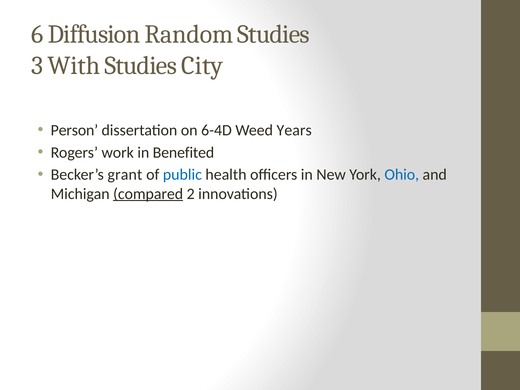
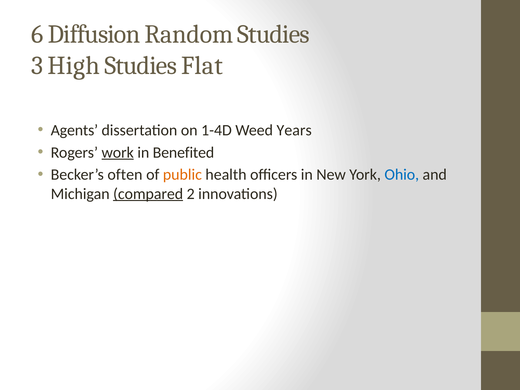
With: With -> High
City: City -> Flat
Person: Person -> Agents
6-4D: 6-4D -> 1-4D
work underline: none -> present
grant: grant -> often
public colour: blue -> orange
